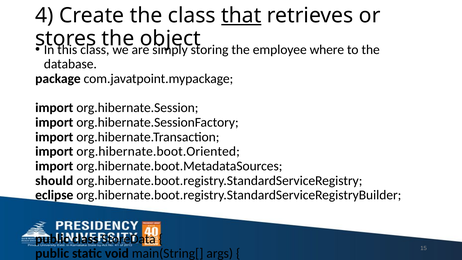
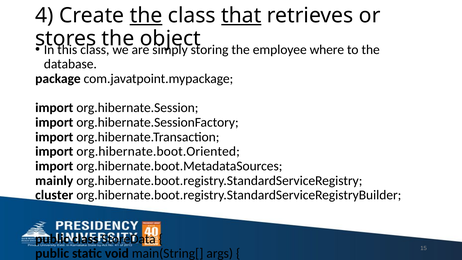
the at (146, 16) underline: none -> present
should: should -> mainly
eclipse: eclipse -> cluster
